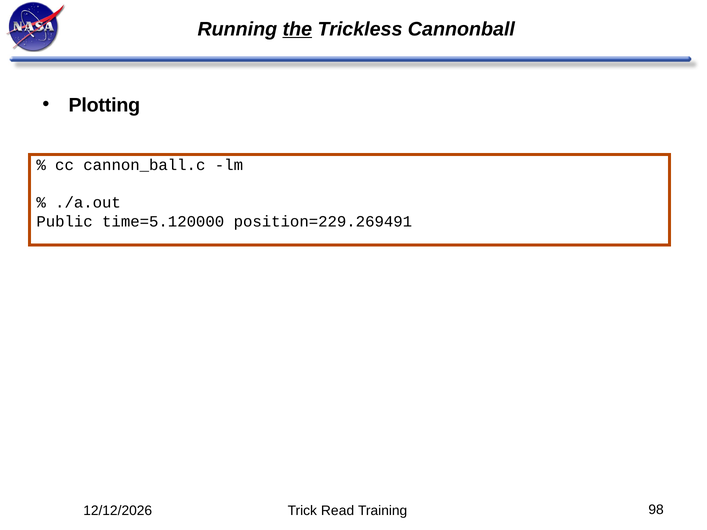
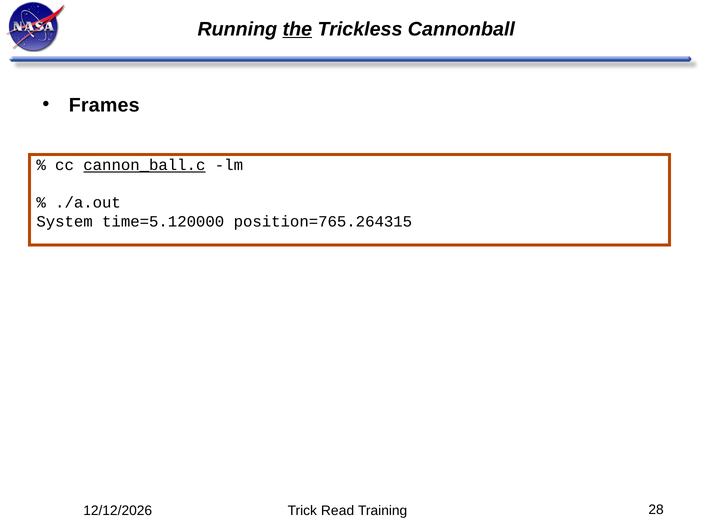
Plotting: Plotting -> Frames
cannon_ball.c underline: none -> present
Public: Public -> System
position=229.269491: position=229.269491 -> position=765.264315
98: 98 -> 28
